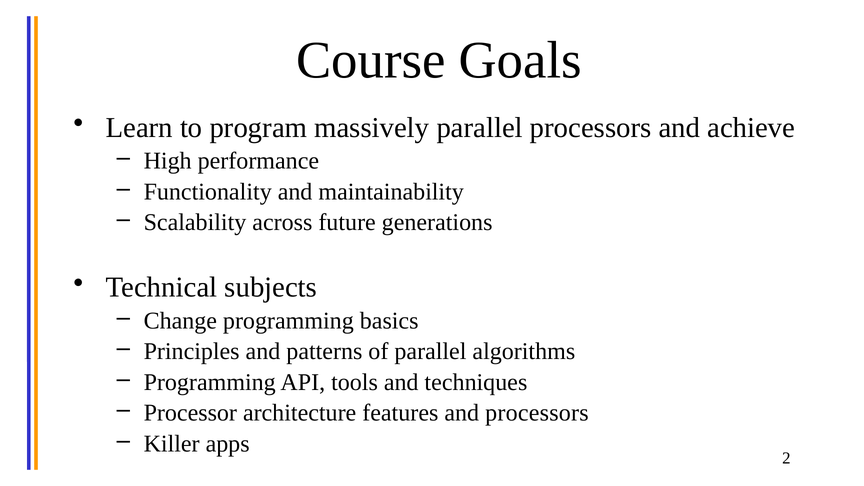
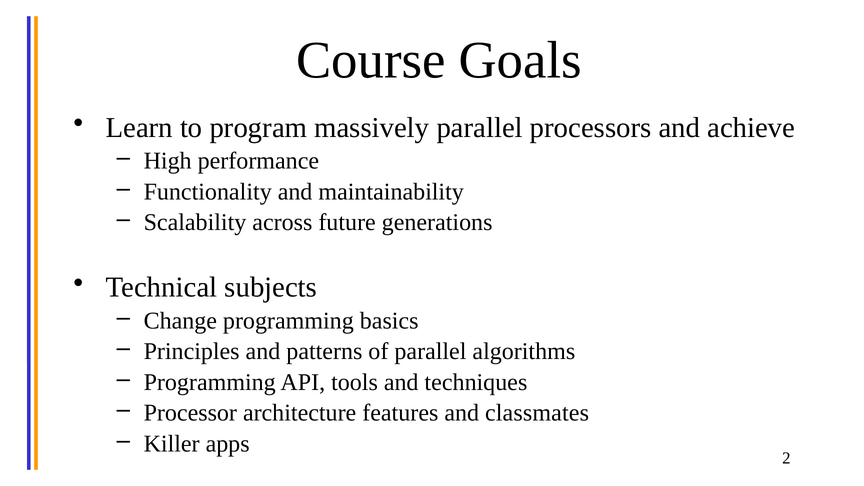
and processors: processors -> classmates
